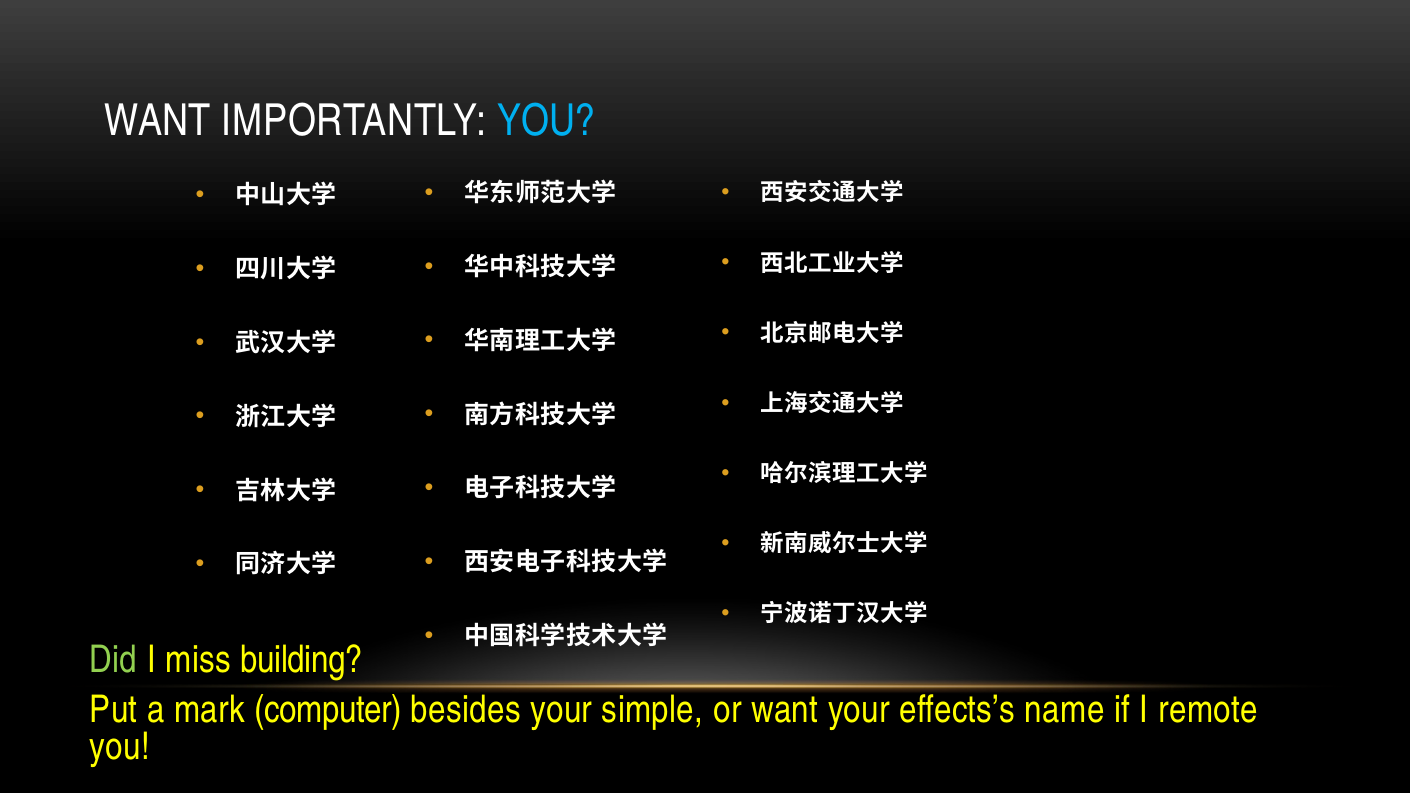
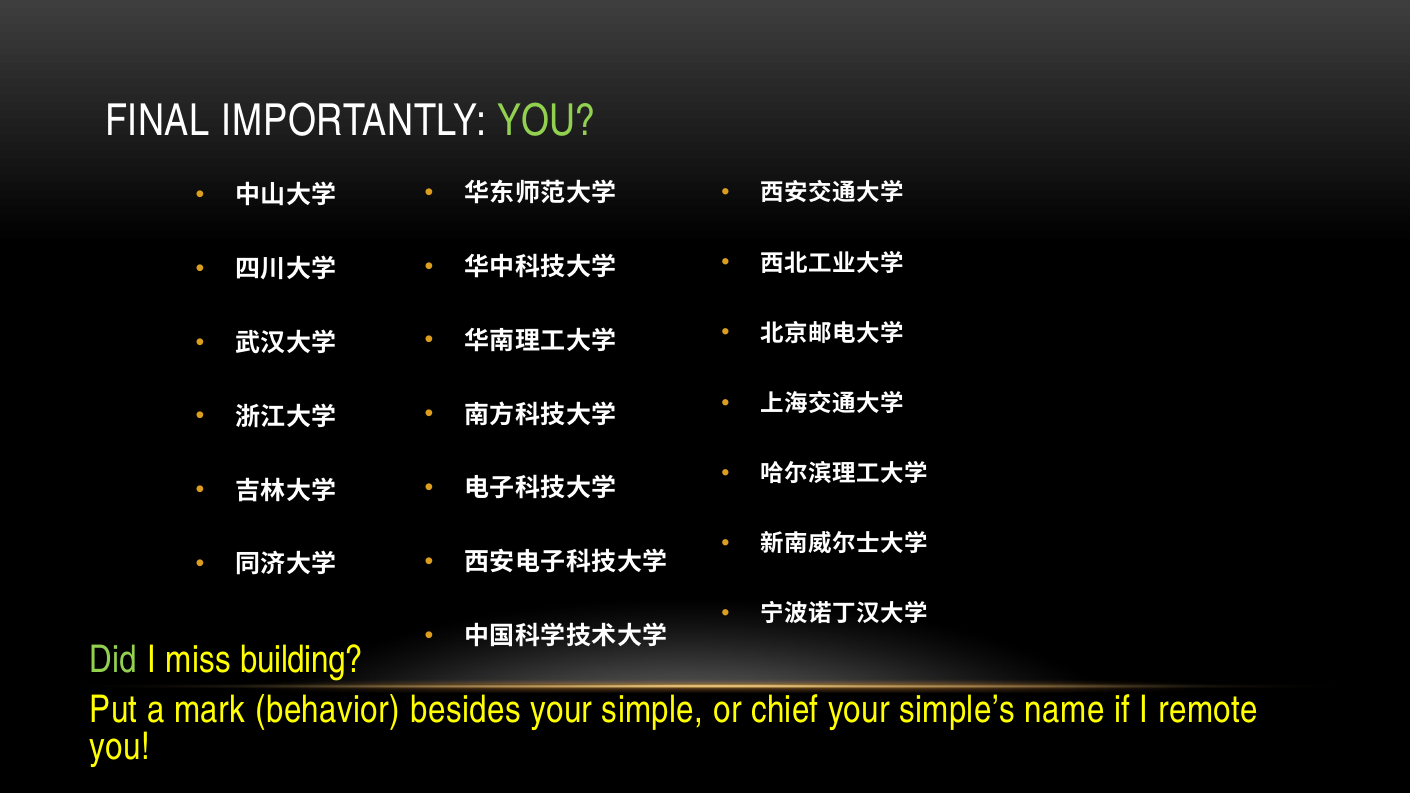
WANT at (158, 121): WANT -> FINAL
YOU at (547, 121) colour: light blue -> light green
computer: computer -> behavior
or want: want -> chief
effects’s: effects’s -> simple’s
